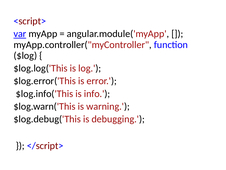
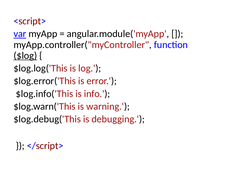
$log underline: none -> present
